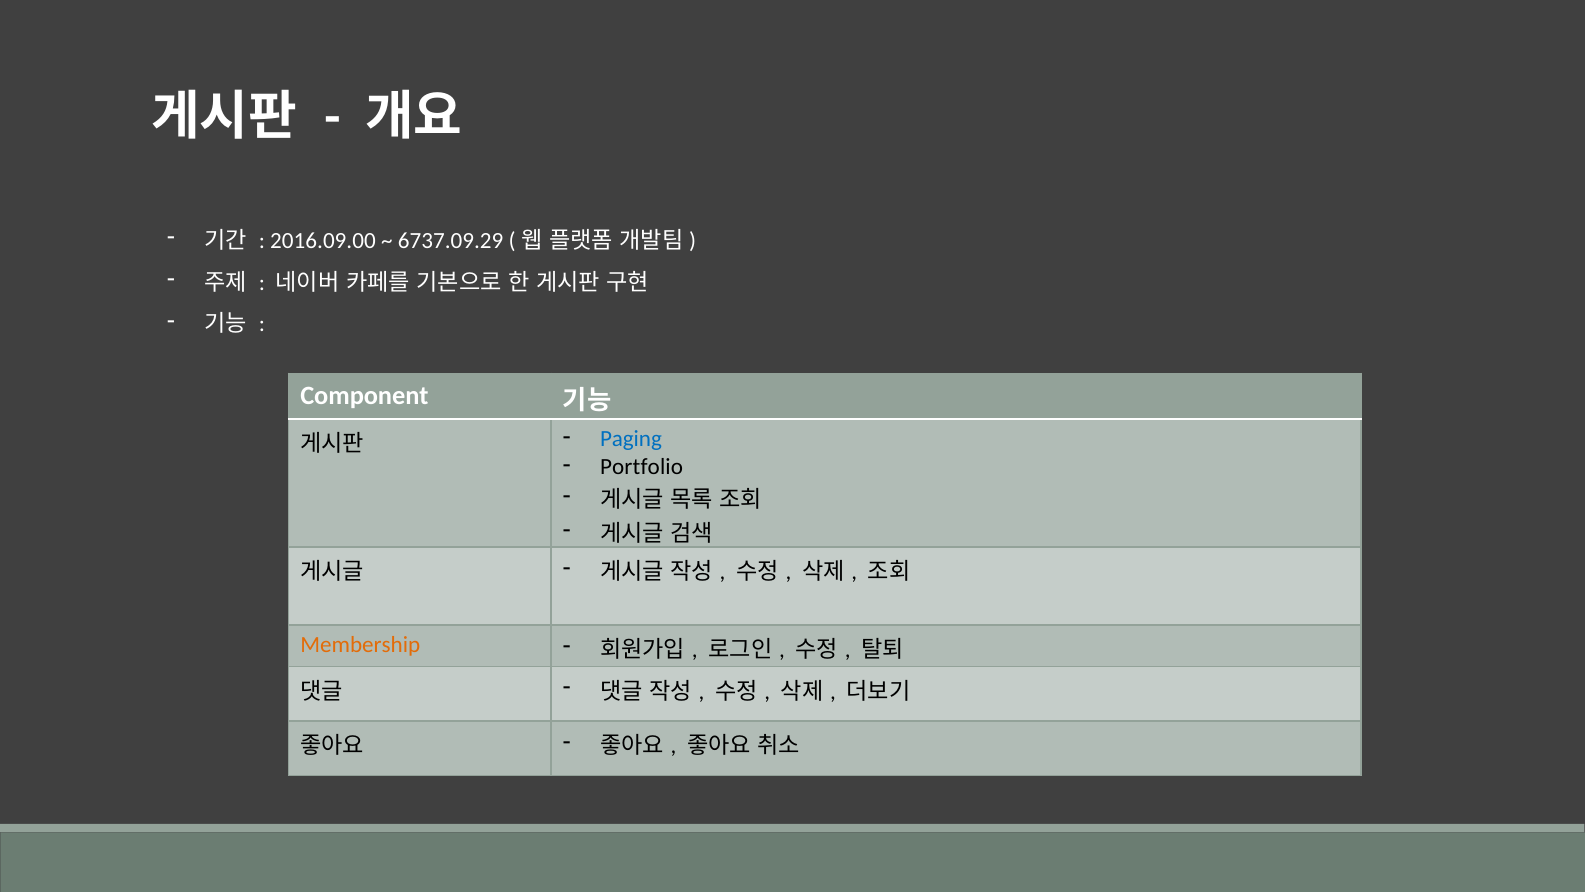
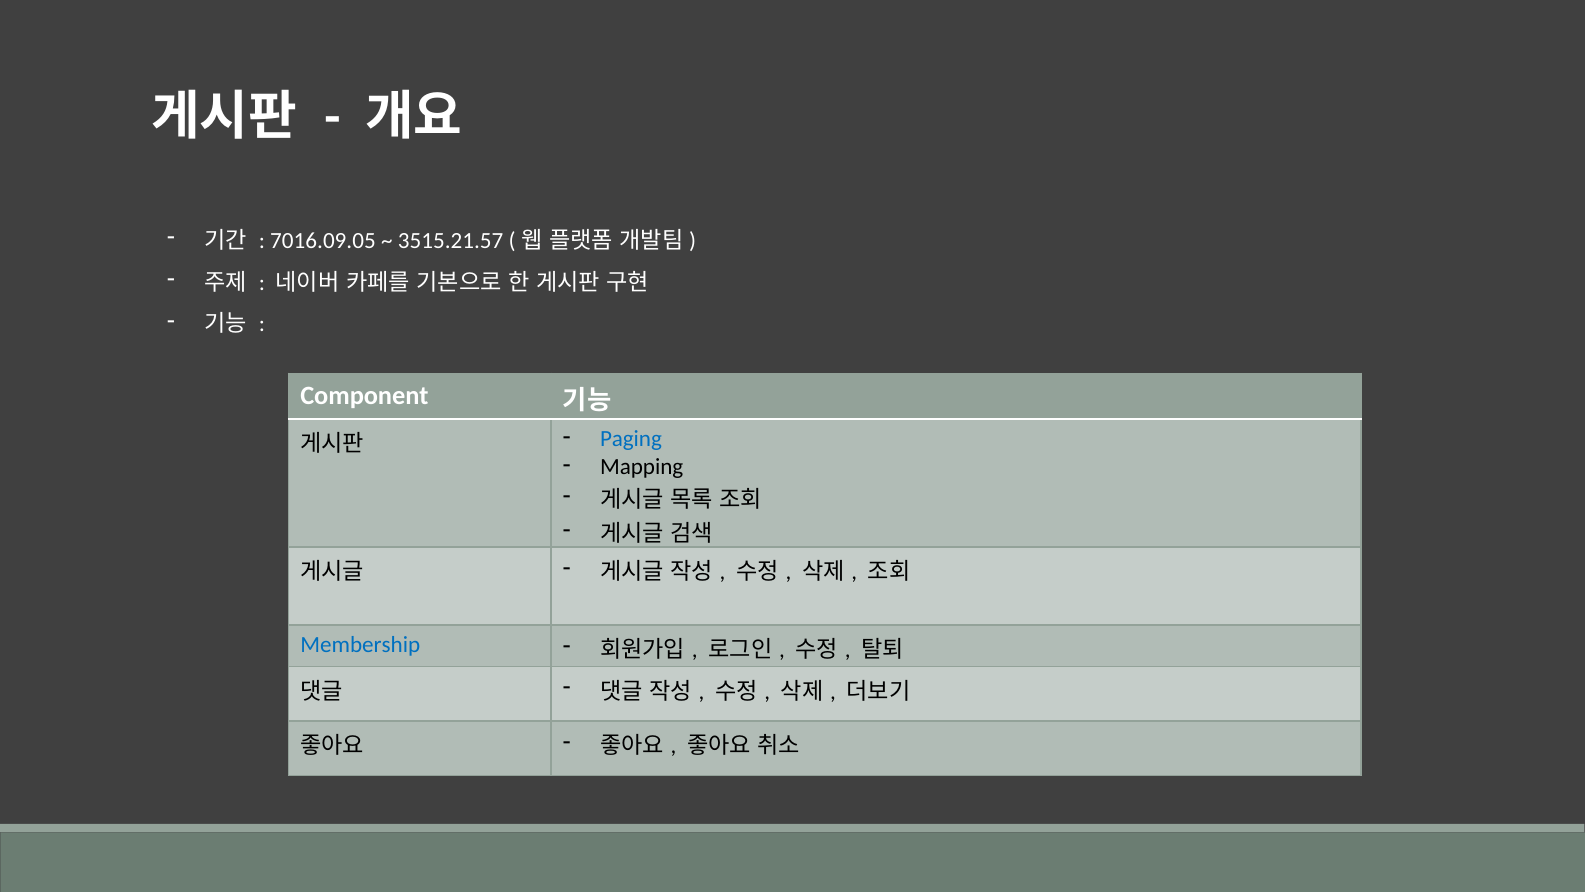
2016.09.00: 2016.09.00 -> 7016.09.05
6737.09.29: 6737.09.29 -> 3515.21.57
Portfolio: Portfolio -> Mapping
Membership colour: orange -> blue
